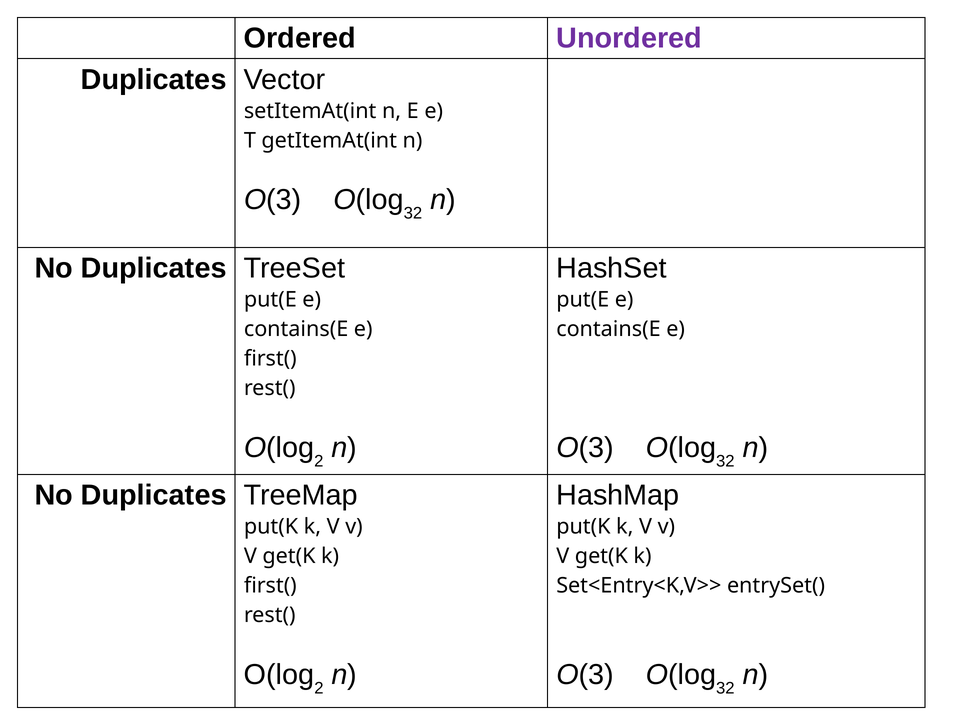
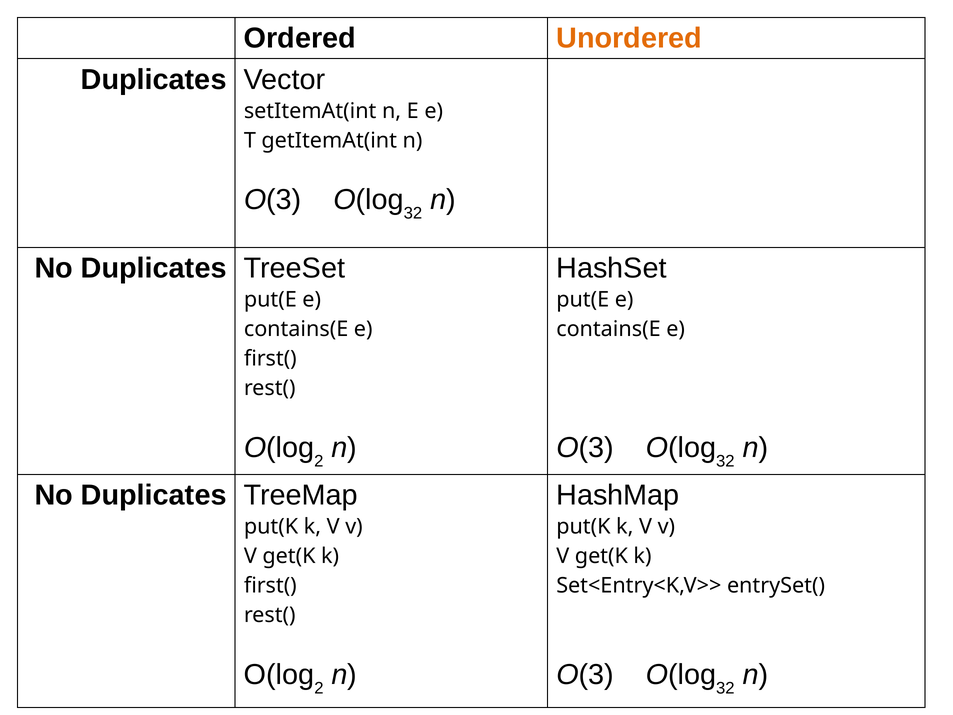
Unordered colour: purple -> orange
